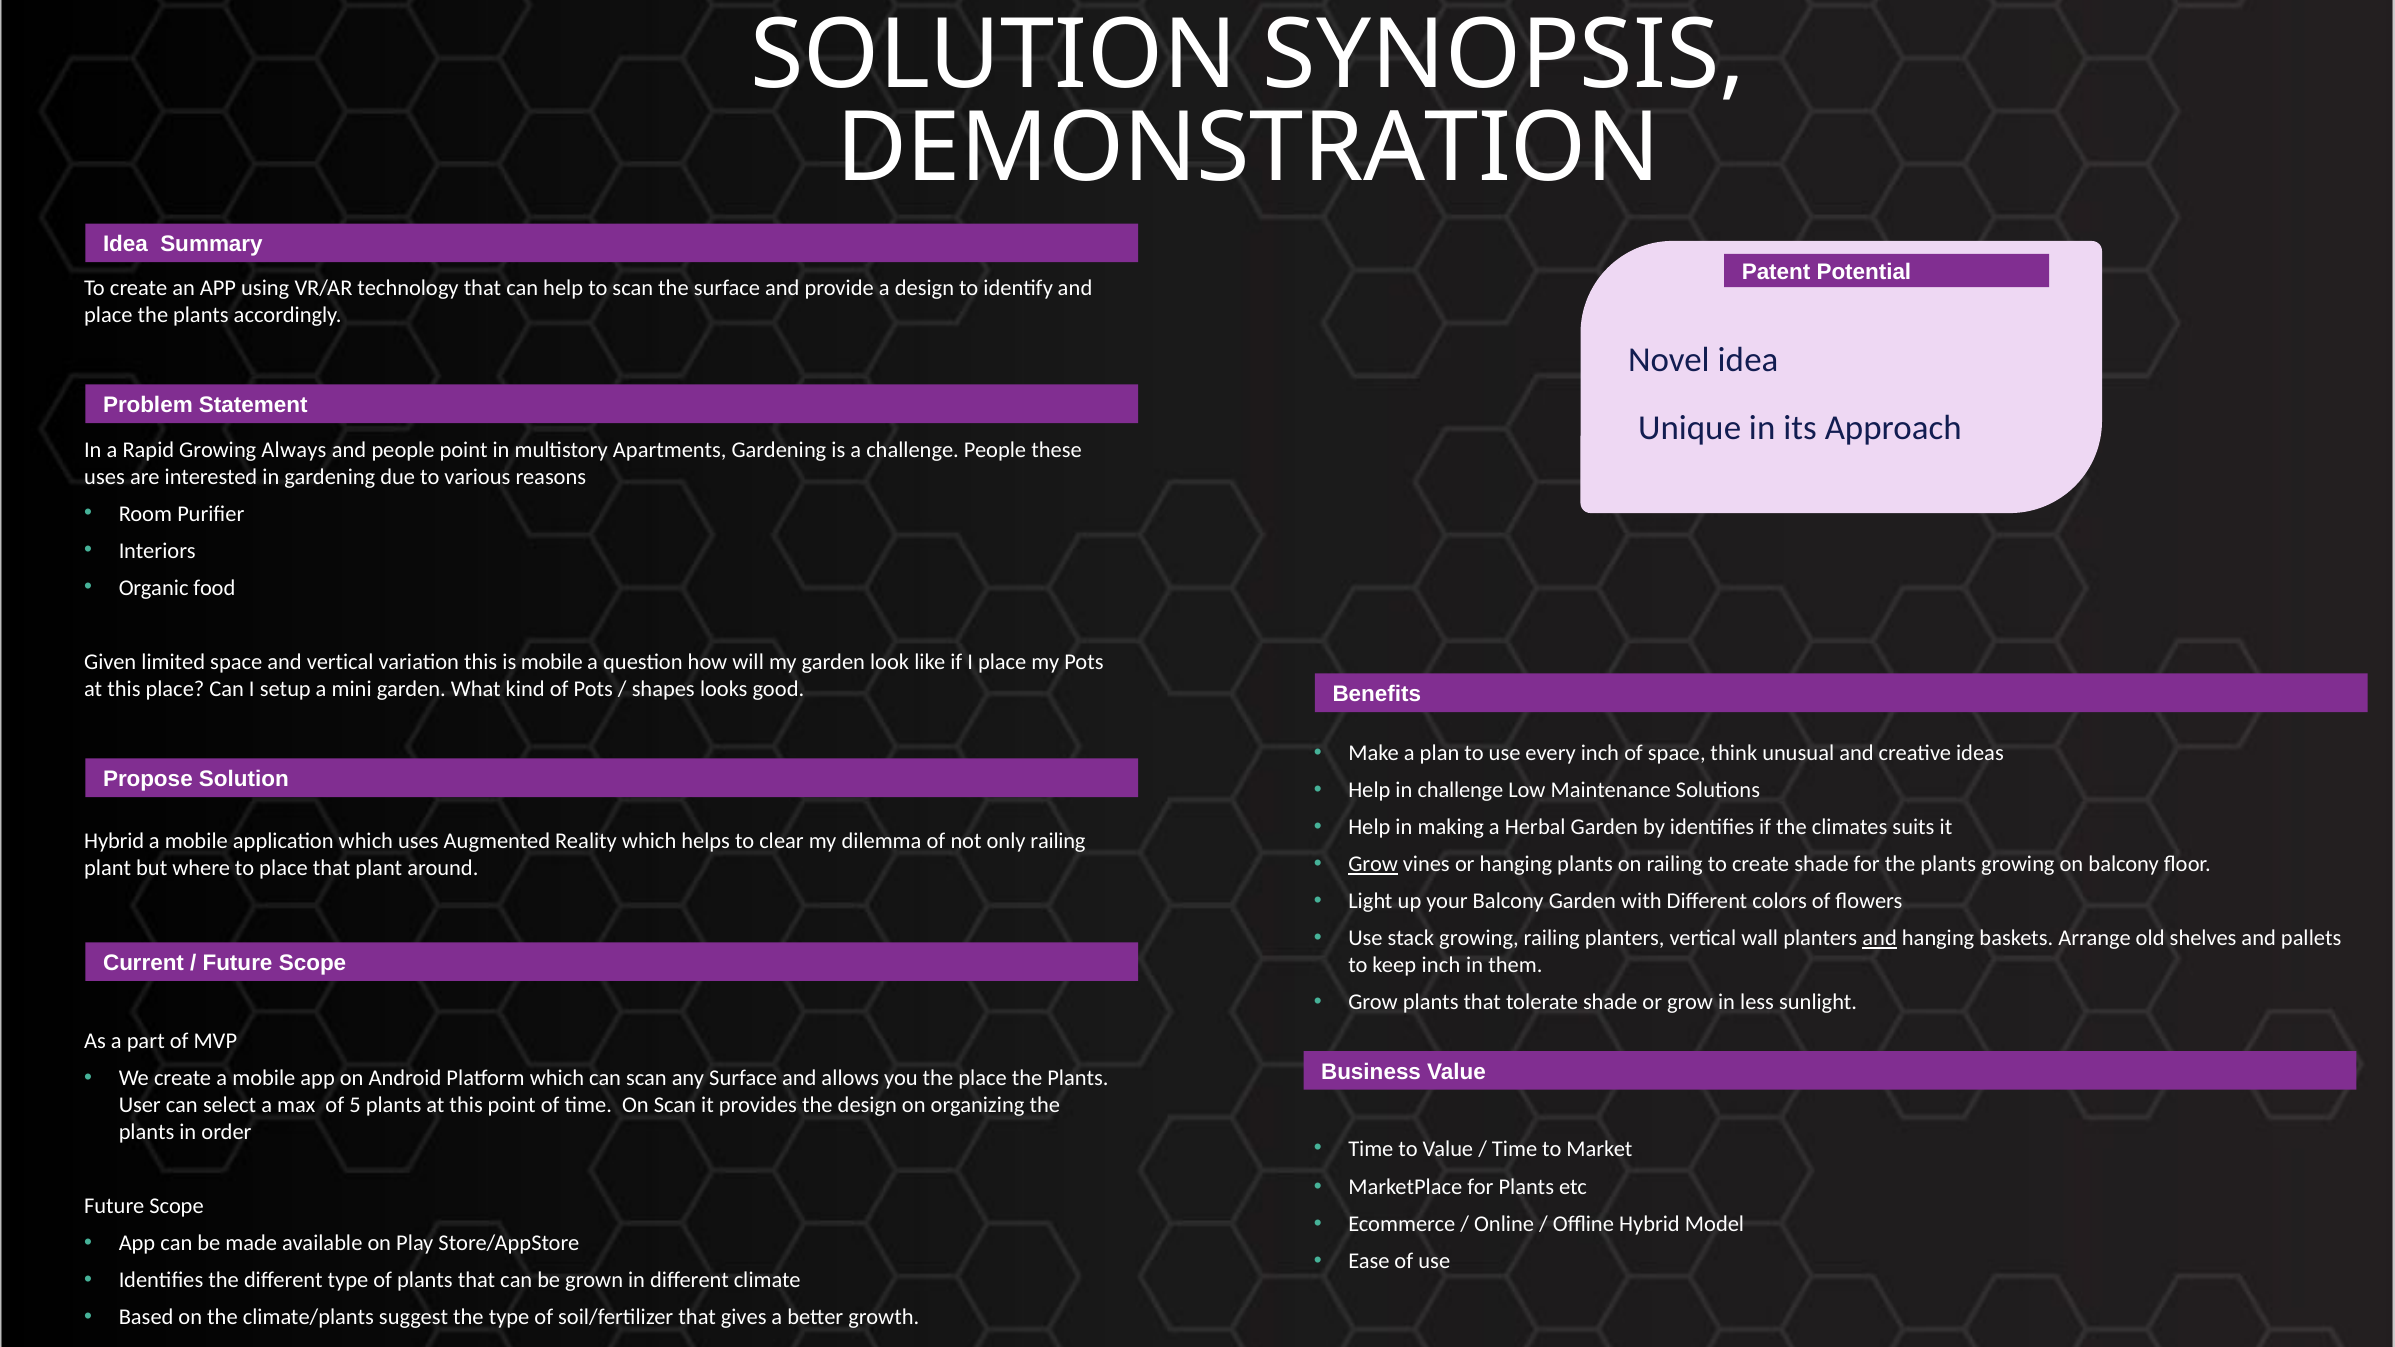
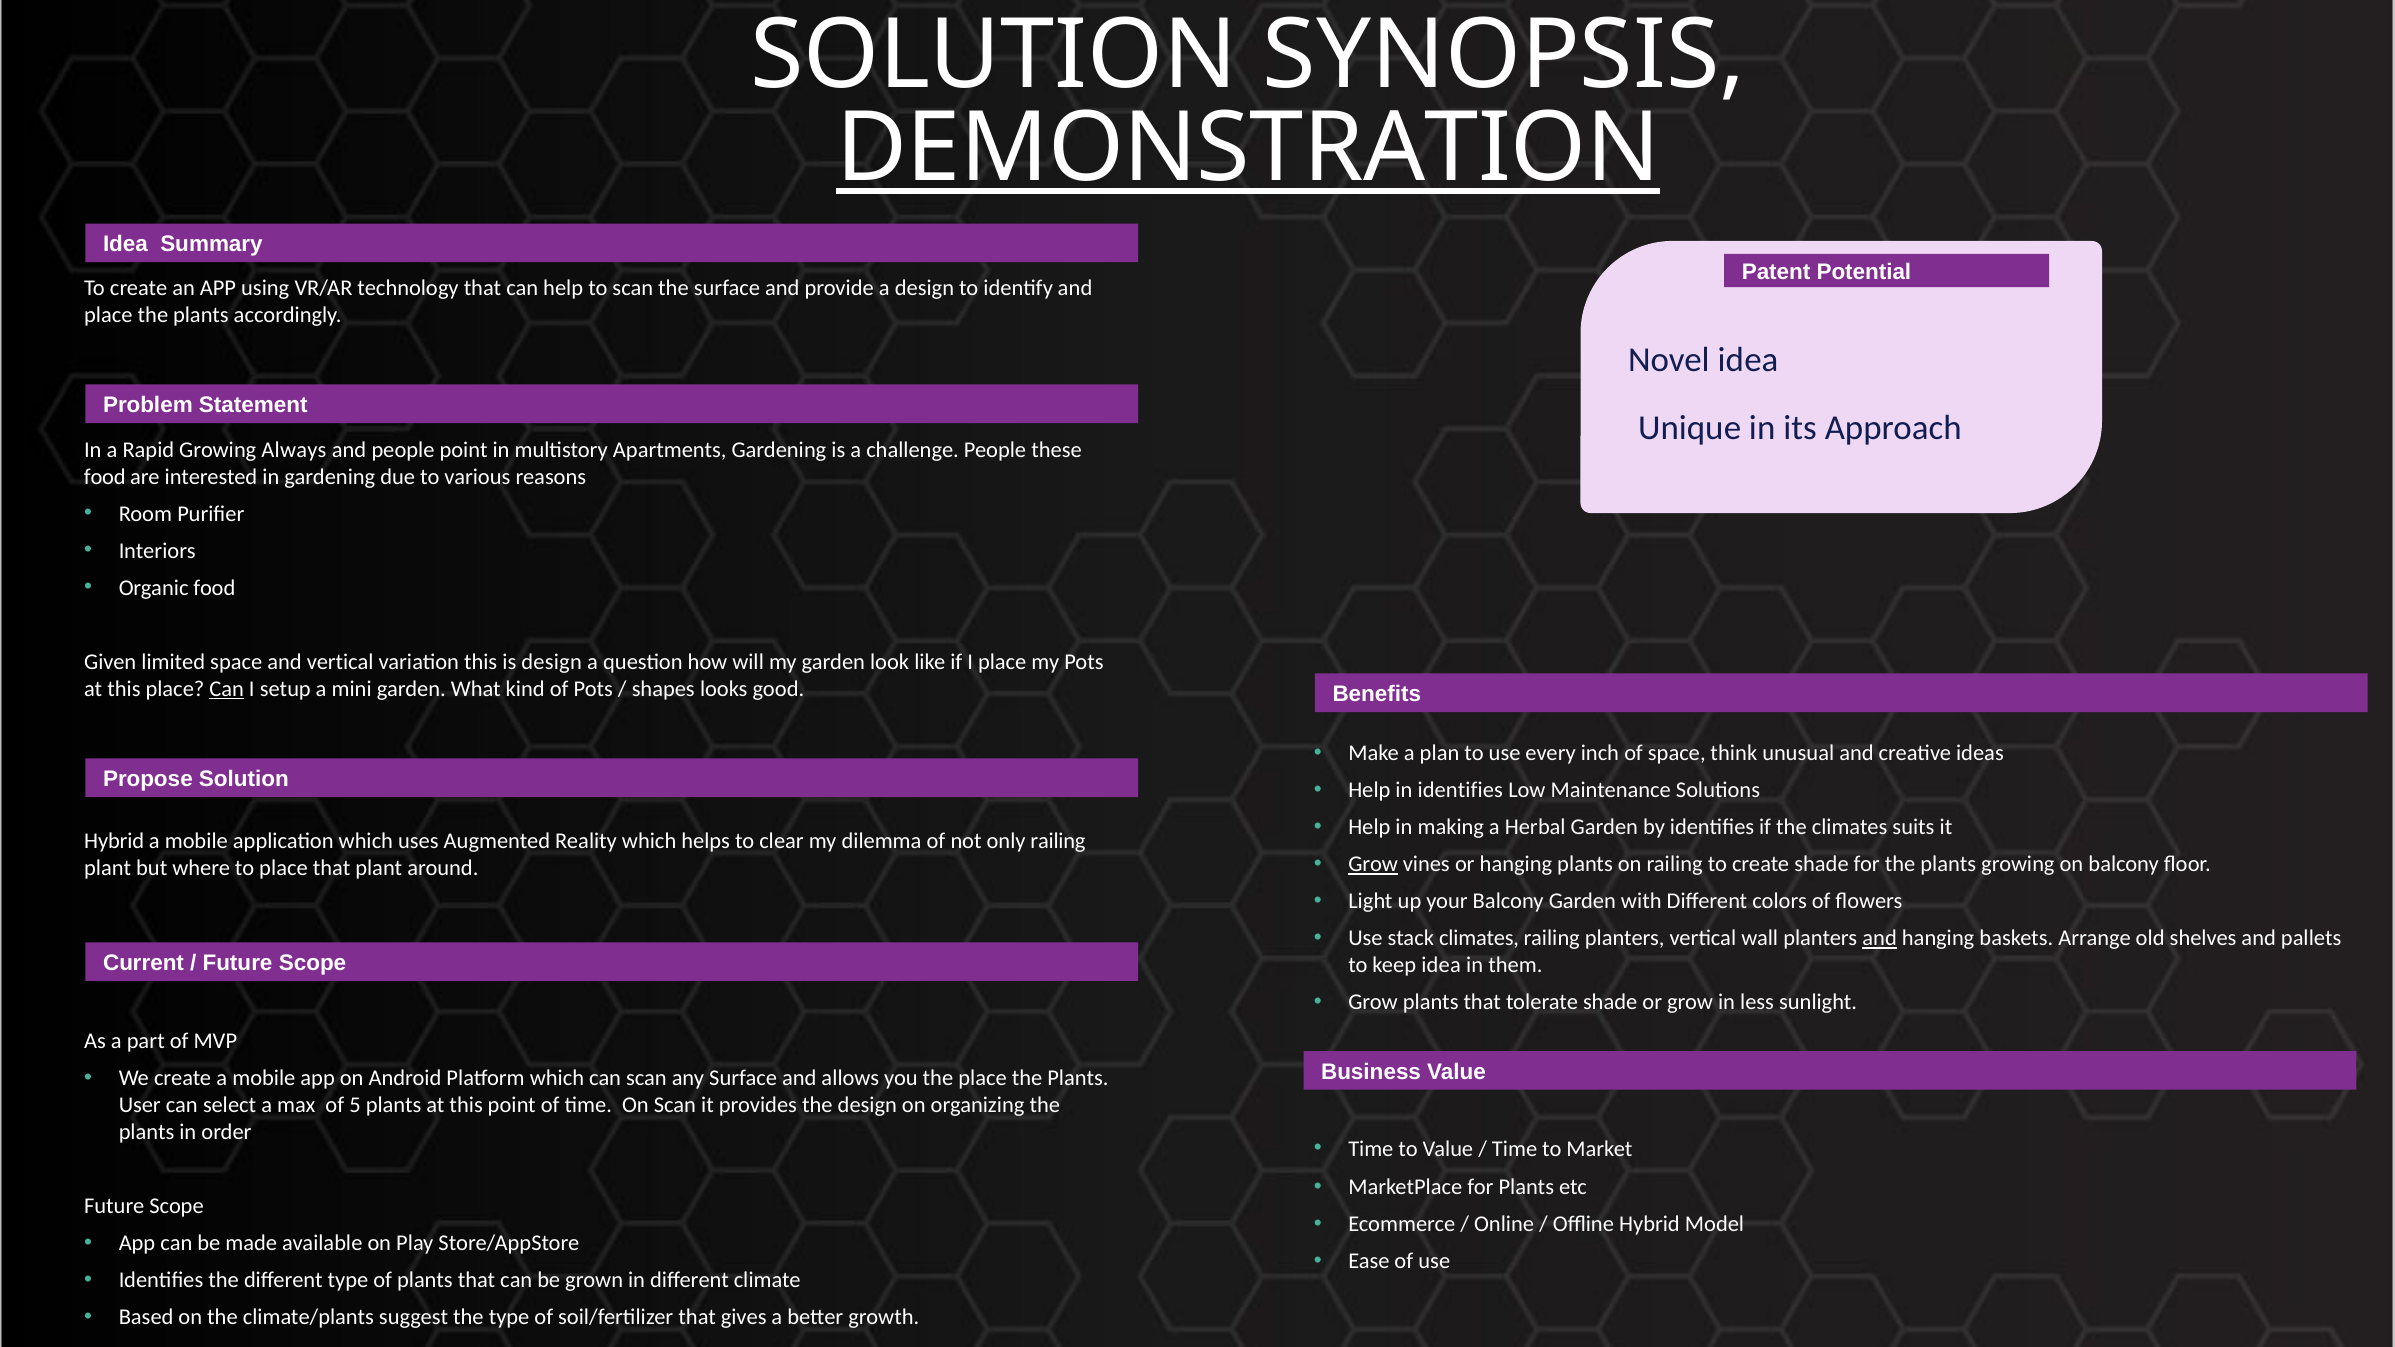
DEMONSTRATION underline: none -> present
uses at (105, 477): uses -> food
is mobile: mobile -> design
Can at (227, 689) underline: none -> present
in challenge: challenge -> identifies
stack growing: growing -> climates
keep inch: inch -> idea
